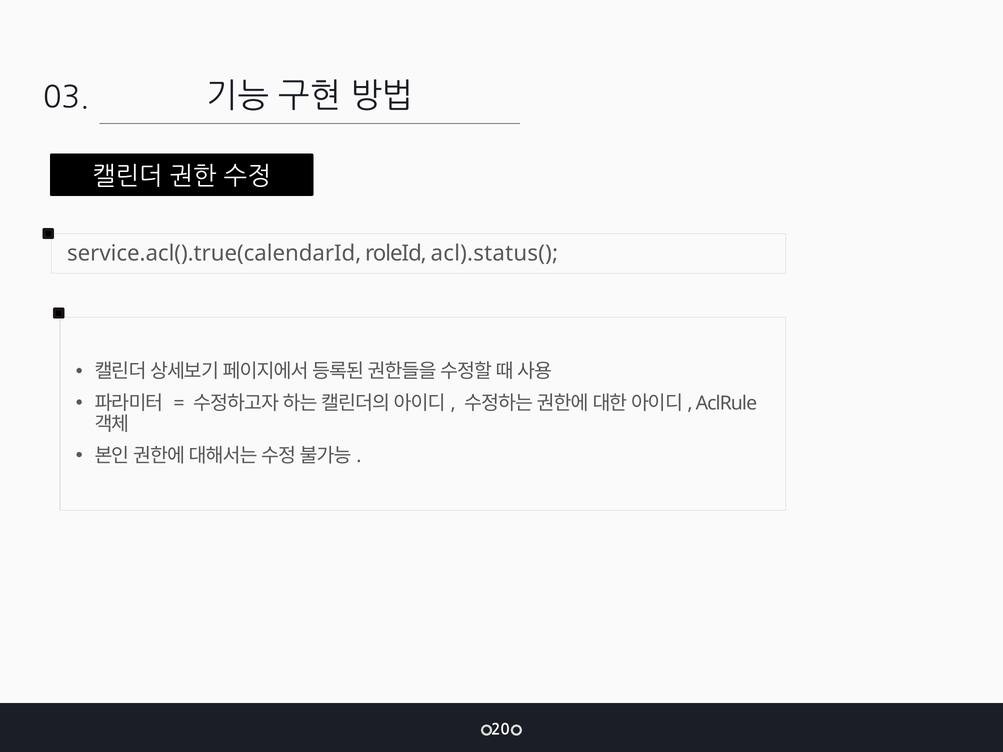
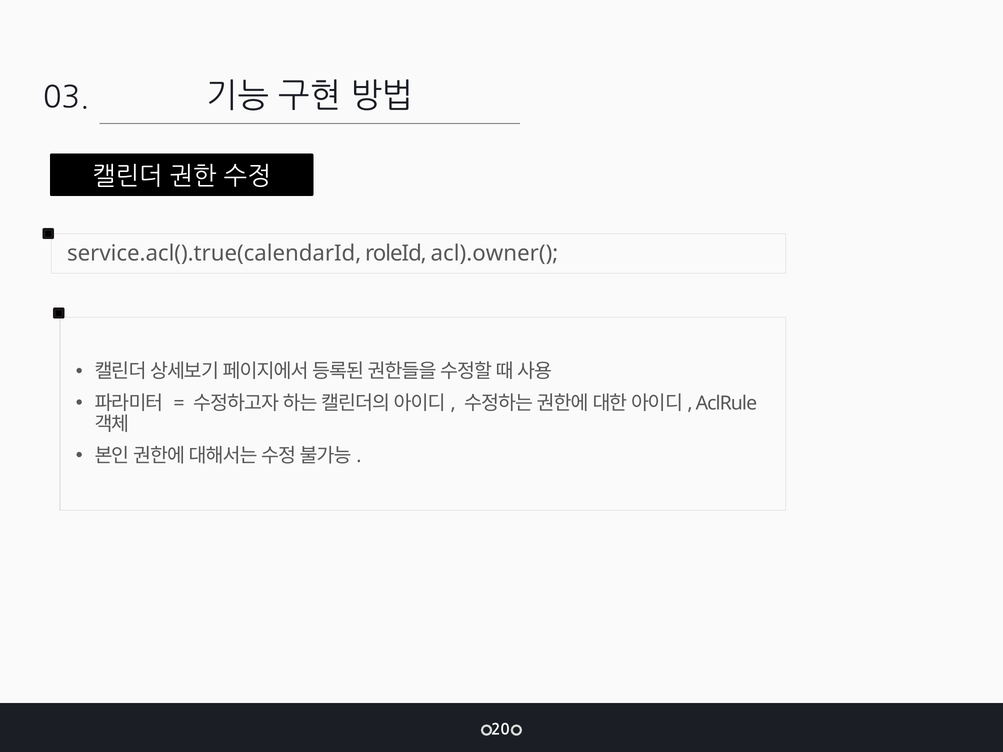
acl).status(: acl).status( -> acl).owner(
